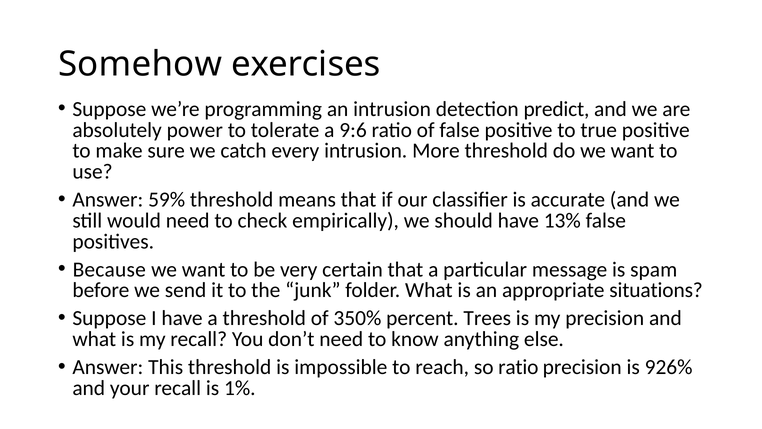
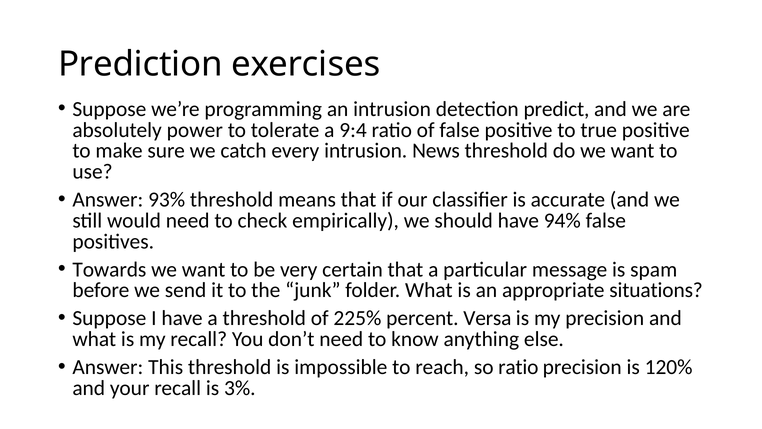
Somehow: Somehow -> Prediction
9:6: 9:6 -> 9:4
More: More -> News
59%: 59% -> 93%
13%: 13% -> 94%
Because: Because -> Towards
350%: 350% -> 225%
Trees: Trees -> Versa
926%: 926% -> 120%
1%: 1% -> 3%
